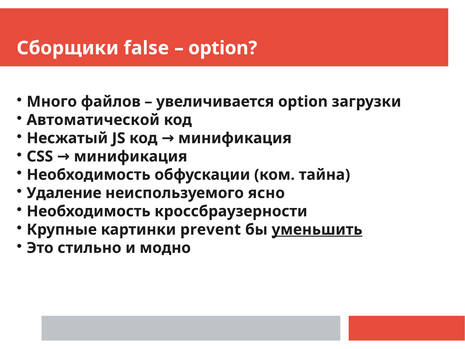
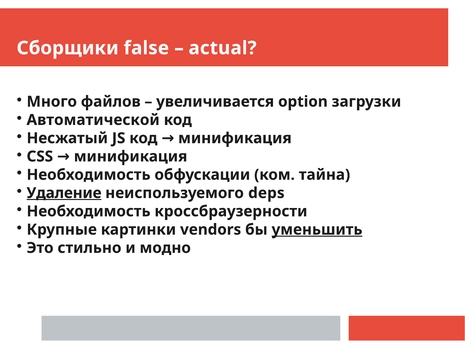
option at (223, 48): option -> actual
Удаление underline: none -> present
ясно: ясно -> deps
prevent: prevent -> vendors
